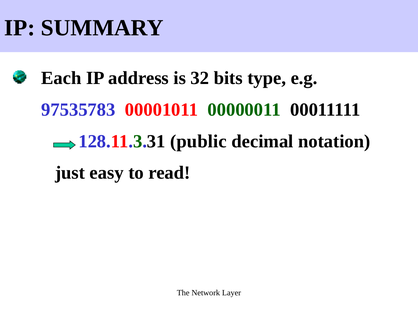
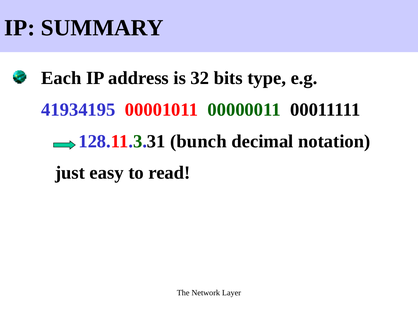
97535783: 97535783 -> 41934195
public: public -> bunch
